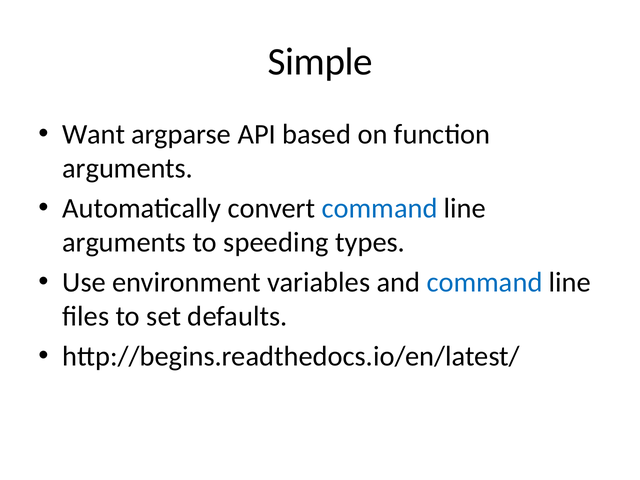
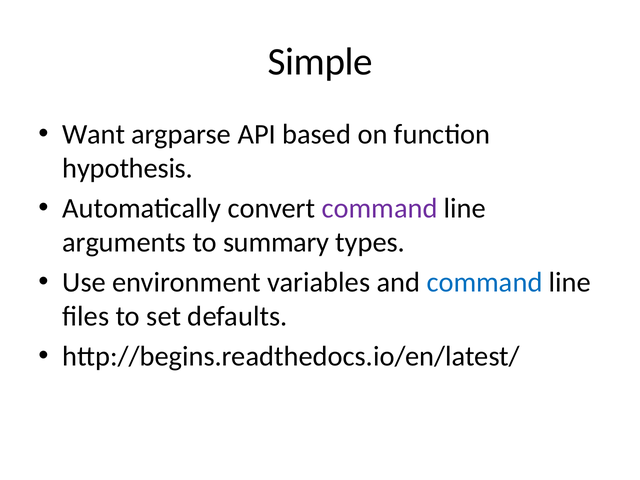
arguments at (128, 168): arguments -> hypothesis
command at (380, 208) colour: blue -> purple
speeding: speeding -> summary
